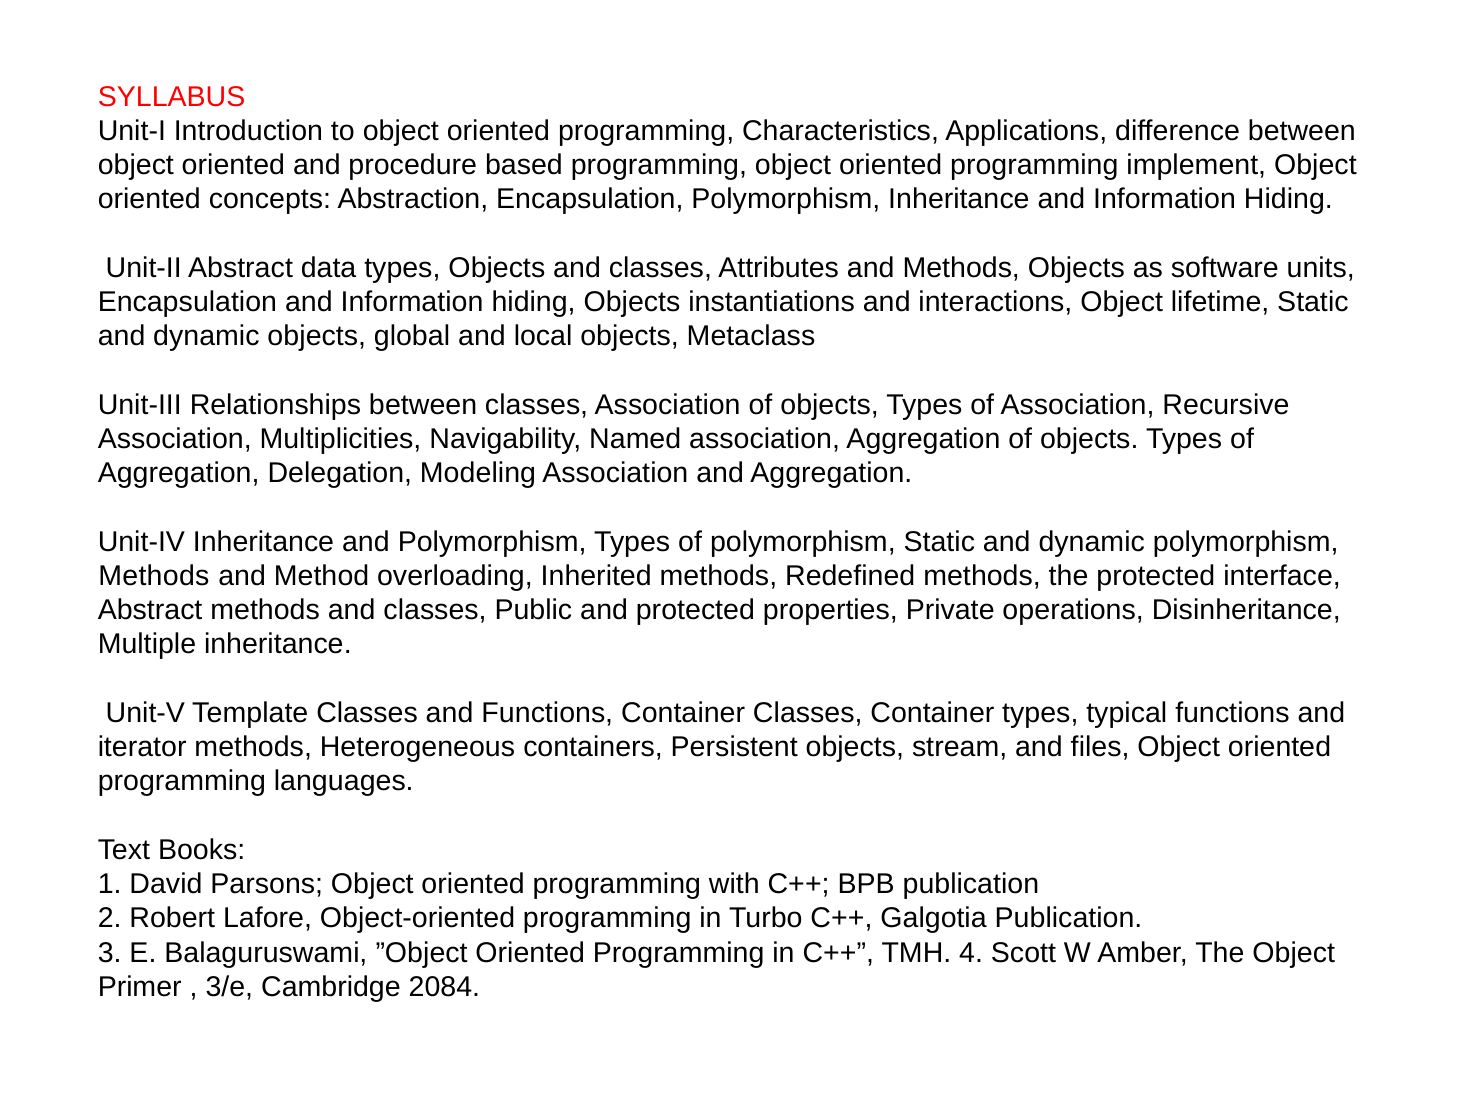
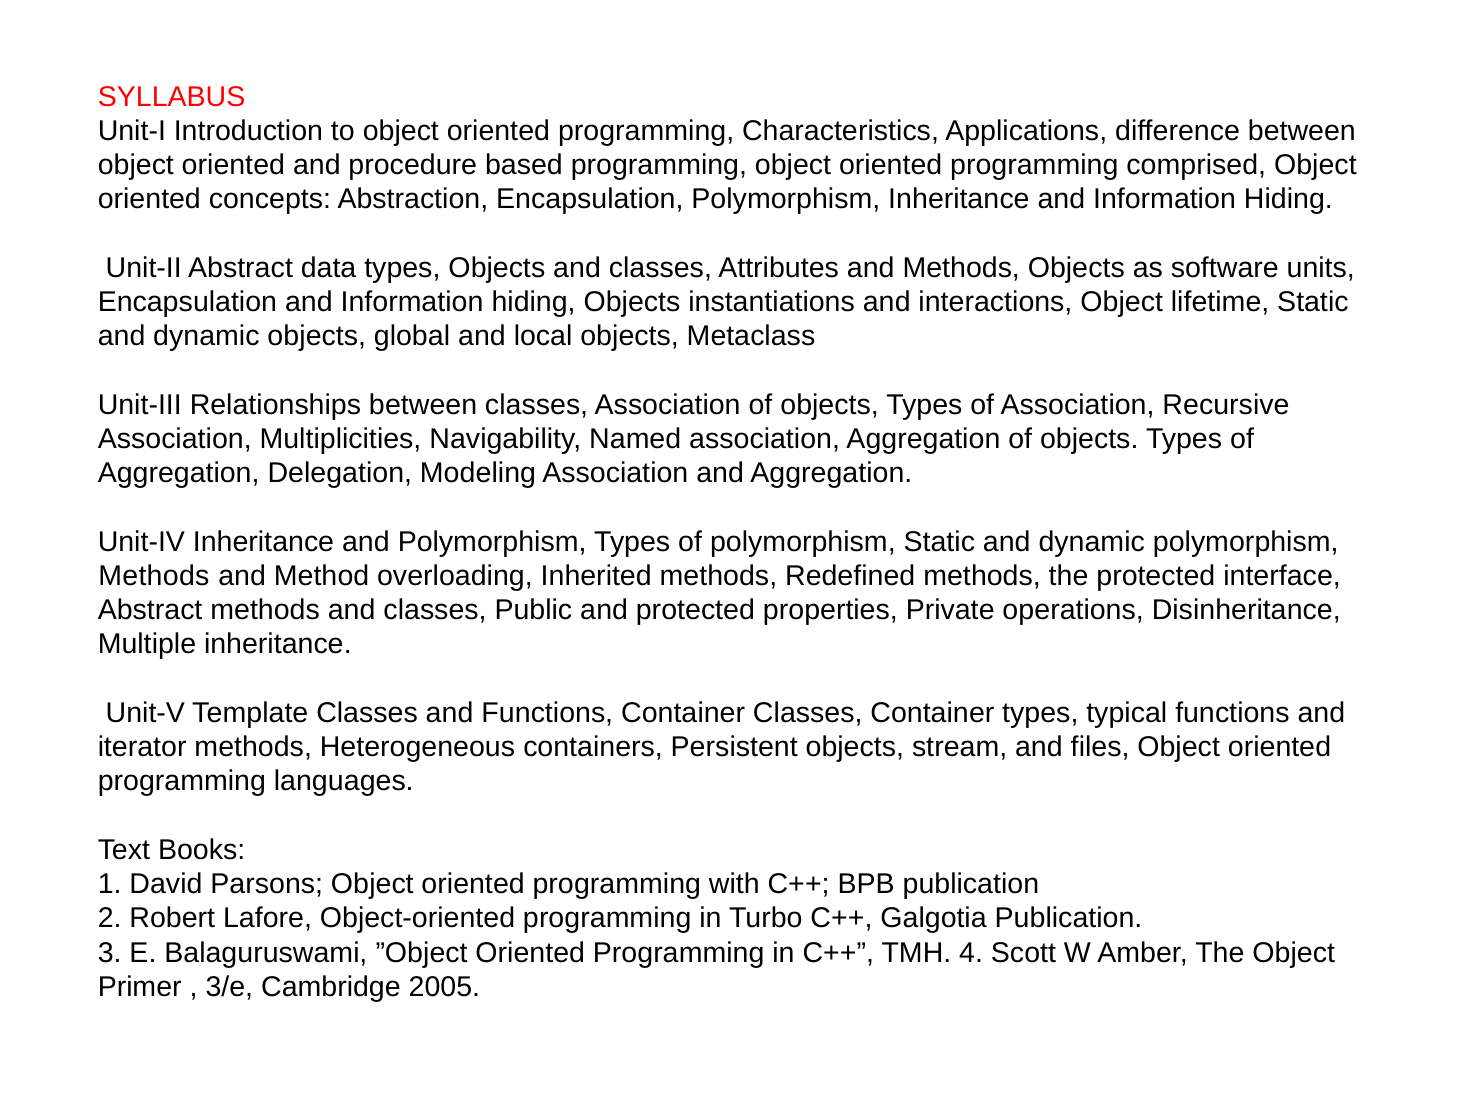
implement: implement -> comprised
2084: 2084 -> 2005
